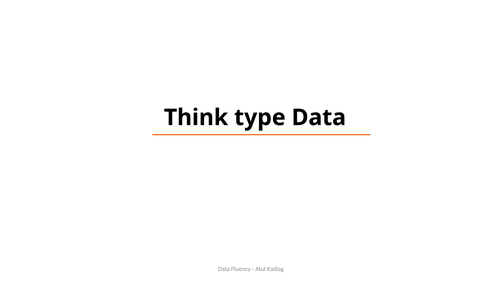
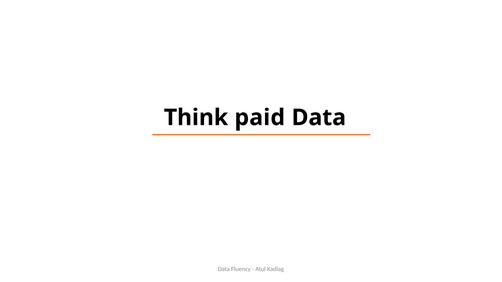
type: type -> paid
